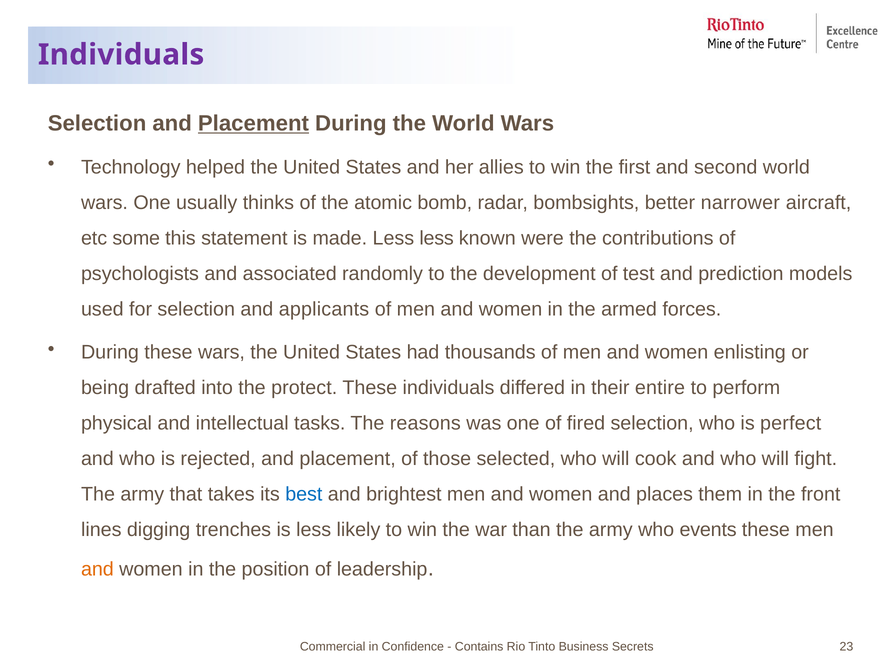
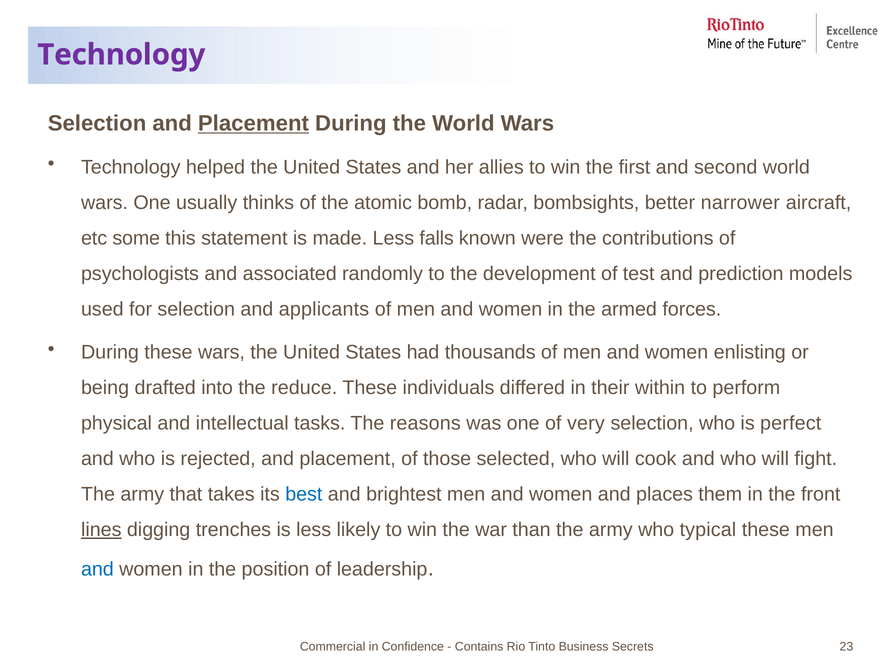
Individuals at (121, 55): Individuals -> Technology
Less less: less -> falls
protect: protect -> reduce
entire: entire -> within
fired: fired -> very
lines underline: none -> present
events: events -> typical
and at (97, 569) colour: orange -> blue
